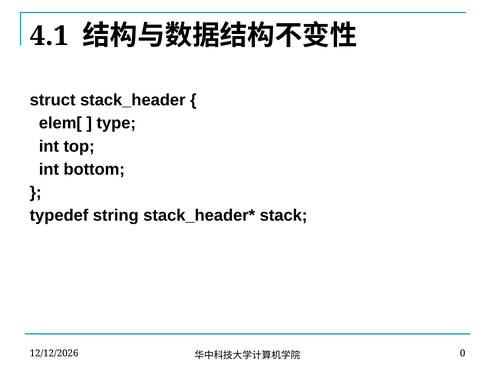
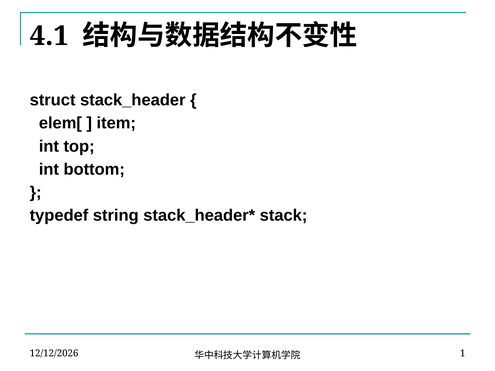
type: type -> item
0: 0 -> 1
